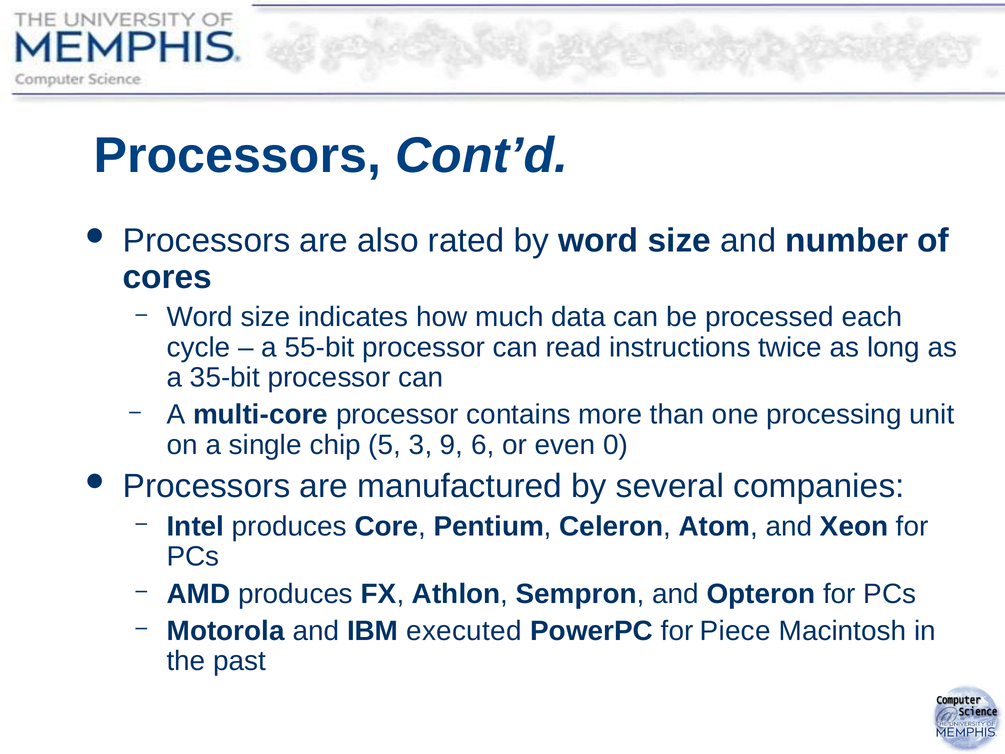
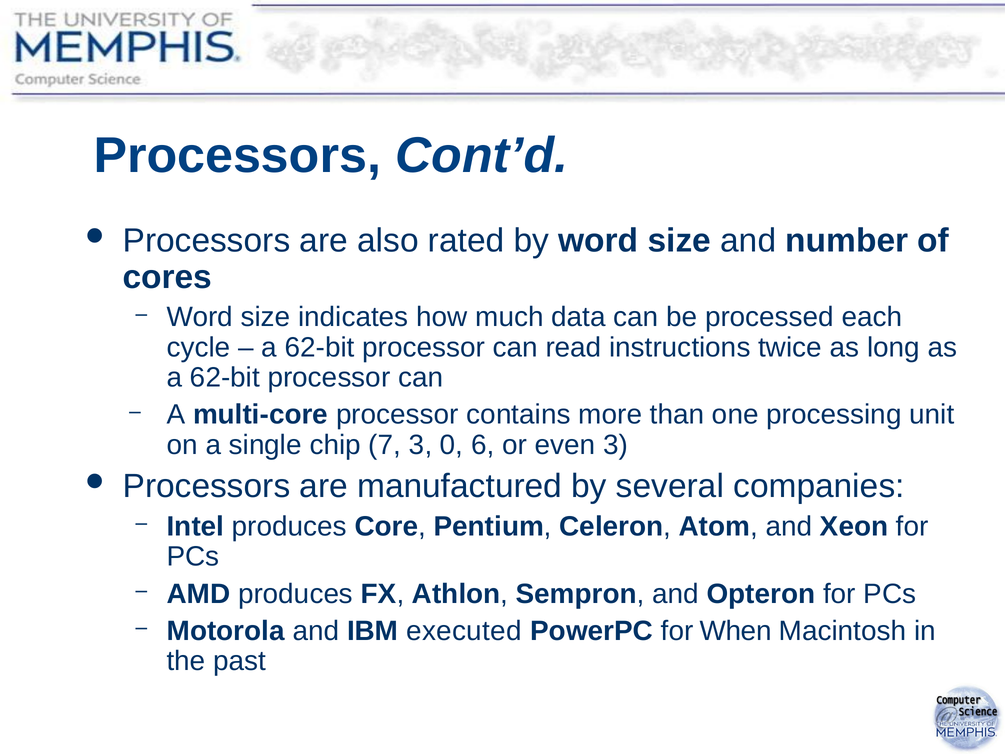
55-bit at (320, 347): 55-bit -> 62-bit
35-bit at (225, 377): 35-bit -> 62-bit
5: 5 -> 7
9: 9 -> 0
even 0: 0 -> 3
Piece: Piece -> When
